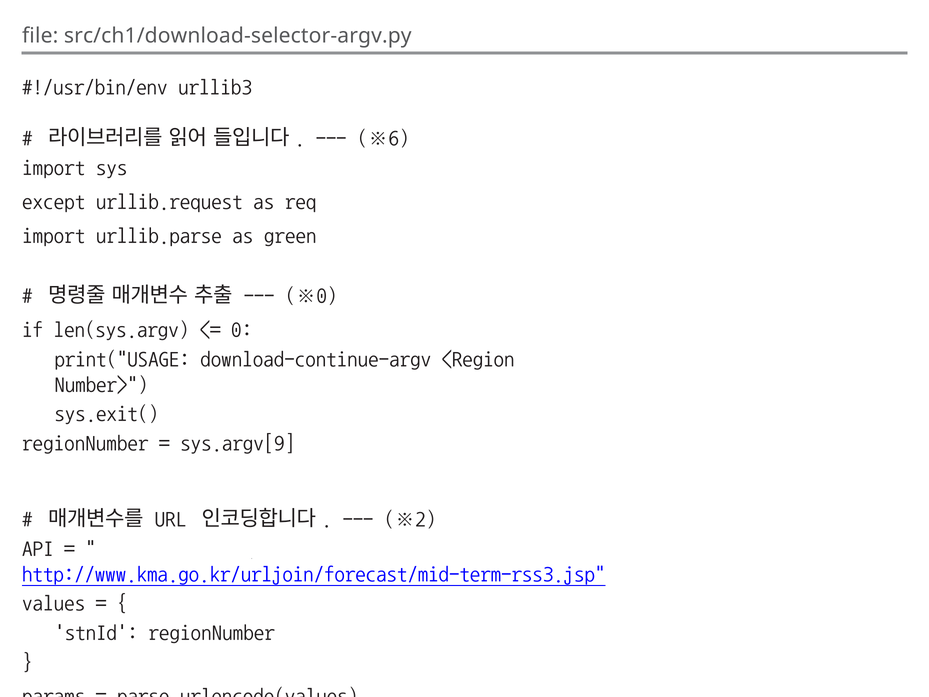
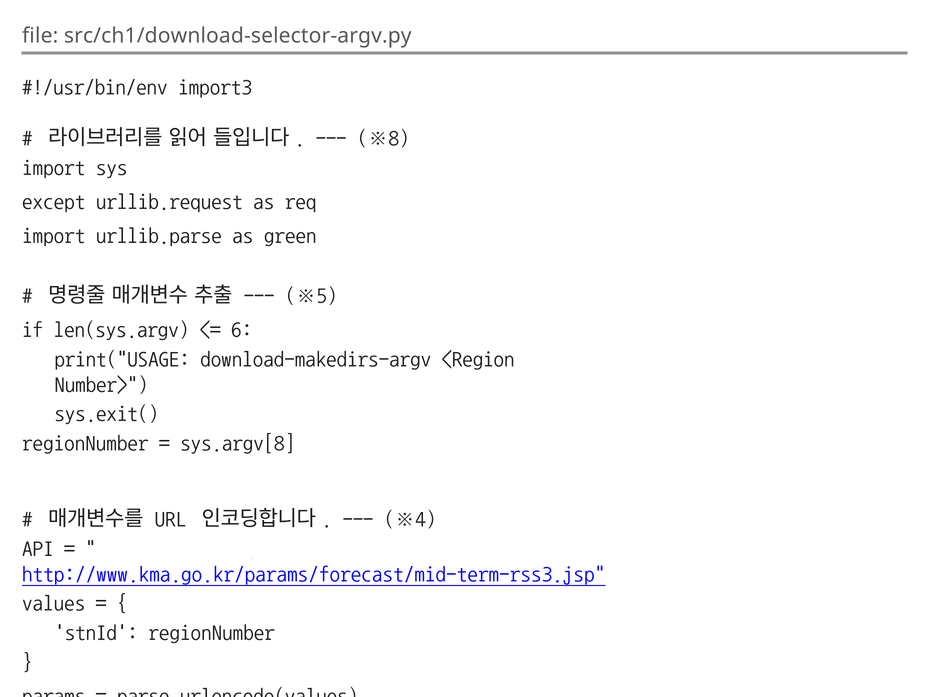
urllib3: urllib3 -> import3
※6: ※6 -> ※8
※0: ※0 -> ※5
0: 0 -> 6
download-continue-argv: download-continue-argv -> download-makedirs-argv
sys.argv[9: sys.argv[9 -> sys.argv[8
※2: ※2 -> ※4
http://www.kma.go.kr/urljoin/forecast/mid-term-rss3.jsp: http://www.kma.go.kr/urljoin/forecast/mid-term-rss3.jsp -> http://www.kma.go.kr/params/forecast/mid-term-rss3.jsp
